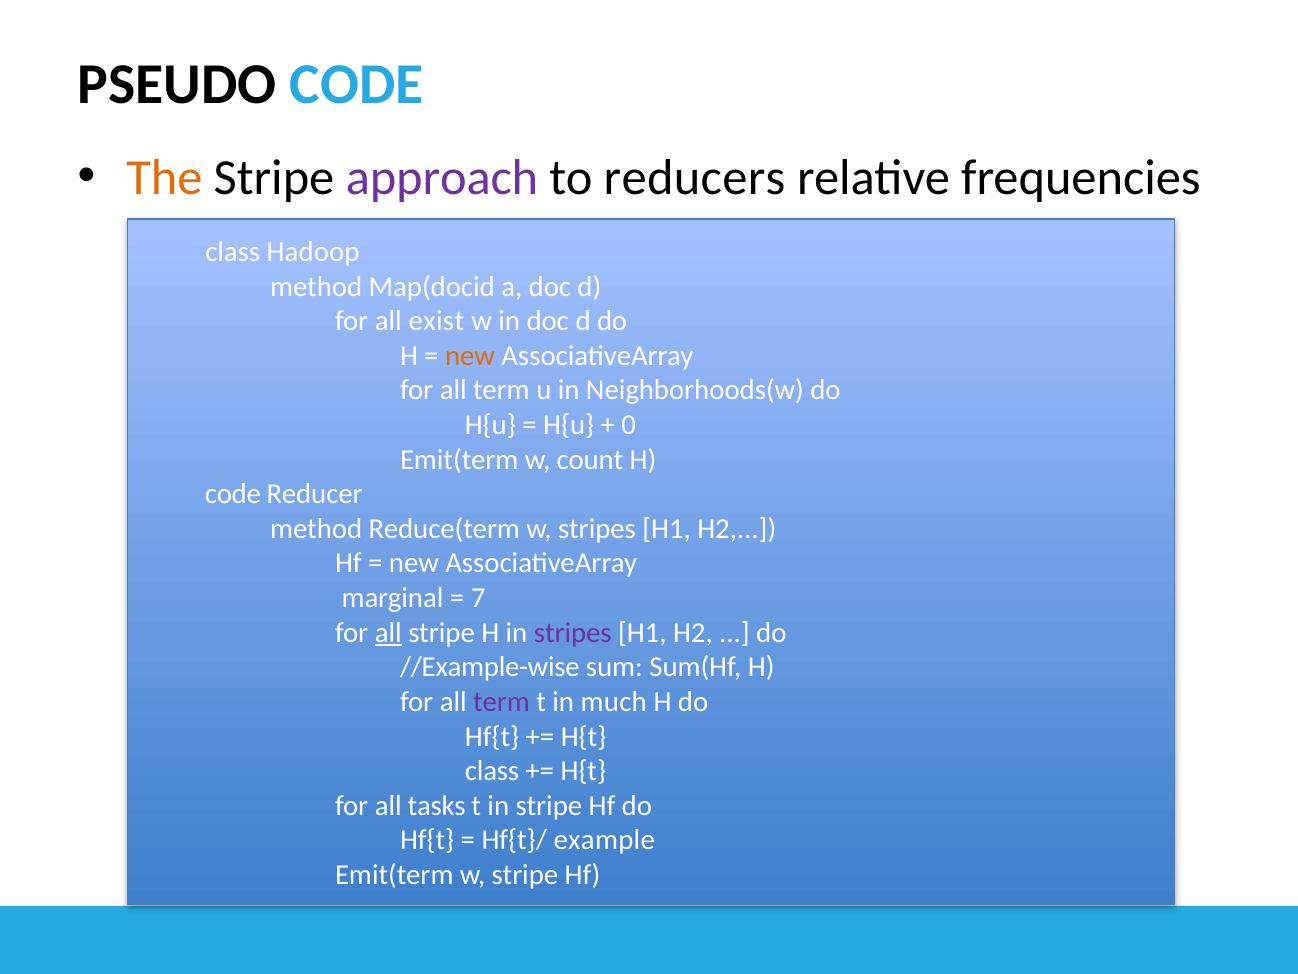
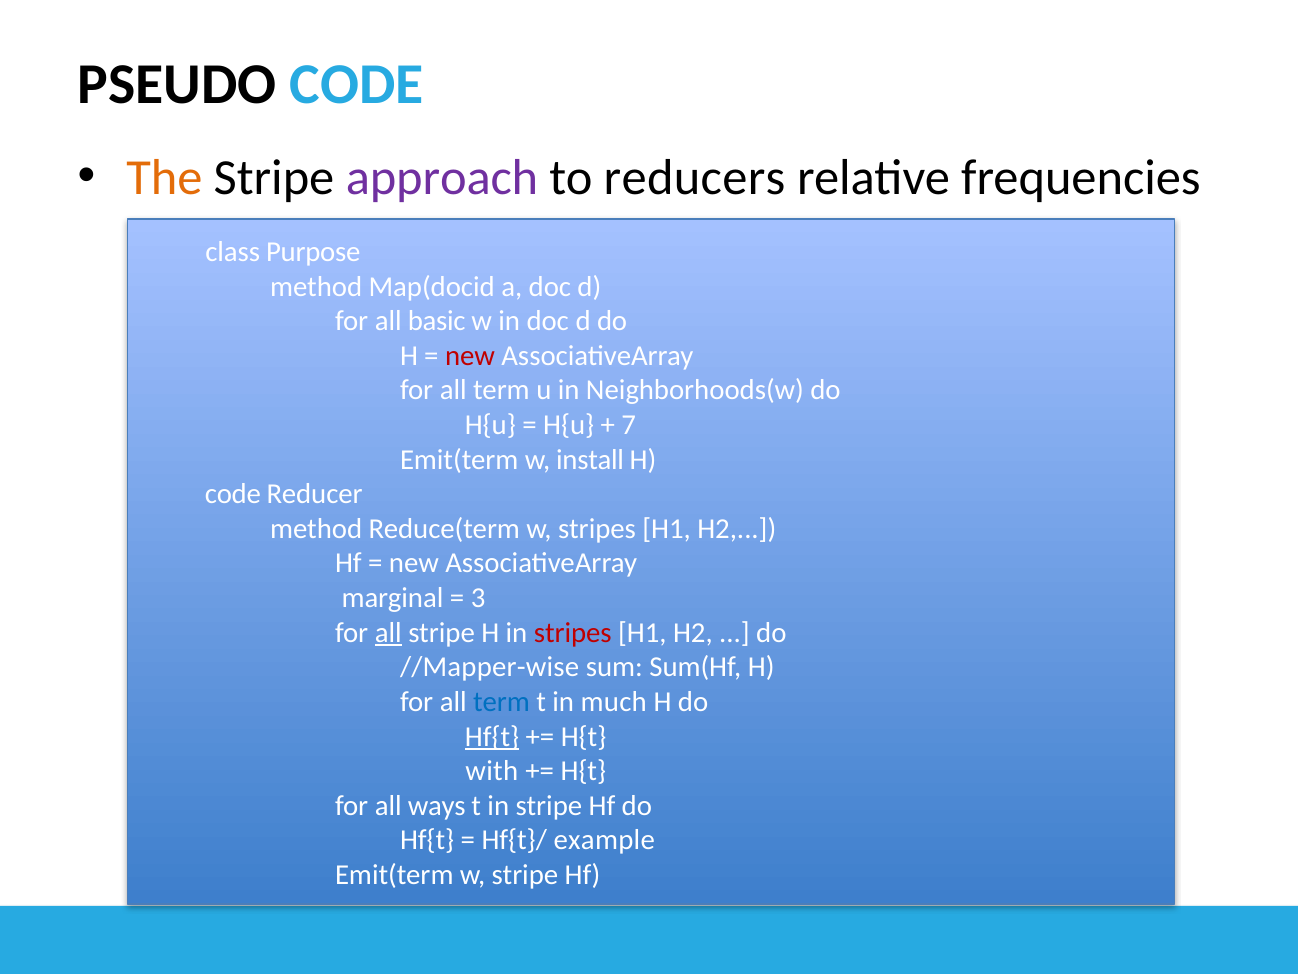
Hadoop: Hadoop -> Purpose
exist: exist -> basic
new at (470, 356) colour: orange -> red
0: 0 -> 7
count: count -> install
7: 7 -> 3
stripes at (573, 632) colour: purple -> red
//Example-wise: //Example-wise -> //Mapper-wise
term at (502, 702) colour: purple -> blue
Hf{t at (492, 736) underline: none -> present
class at (492, 771): class -> with
tasks: tasks -> ways
